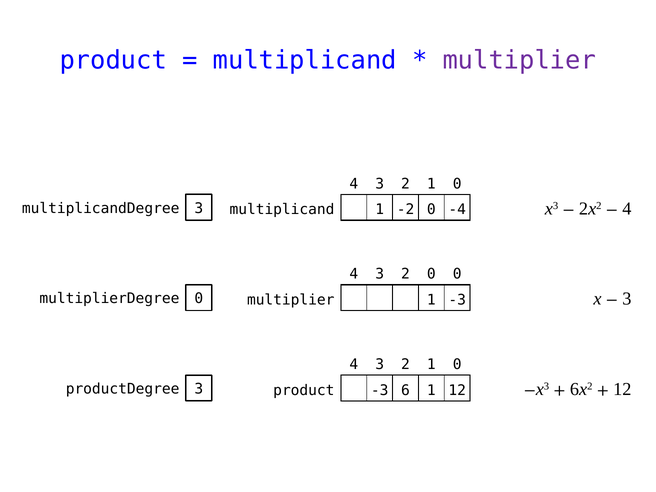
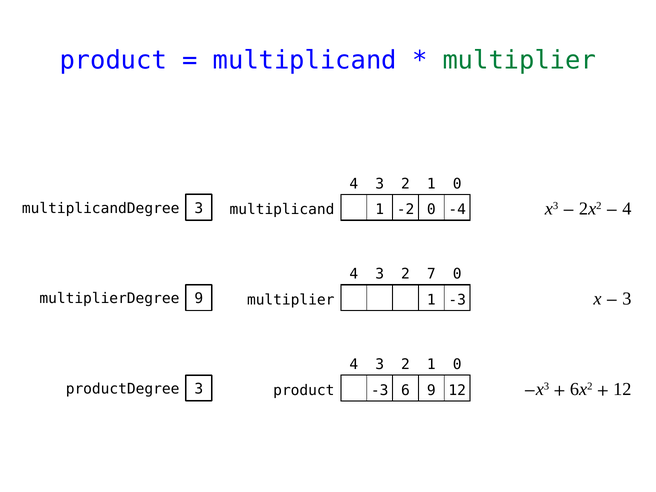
multiplier at (519, 61) colour: purple -> green
2 0: 0 -> 7
multiplierDegree 0: 0 -> 9
6 1: 1 -> 9
